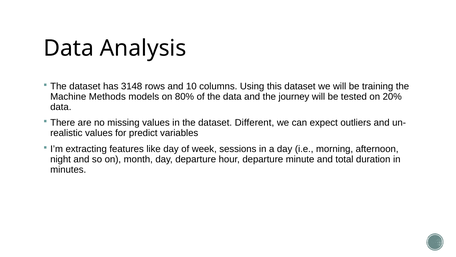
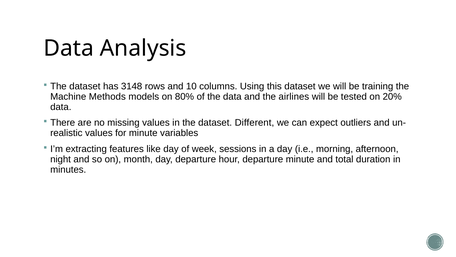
journey: journey -> airlines
for predict: predict -> minute
